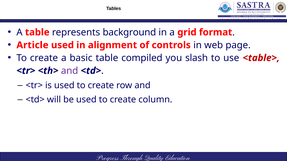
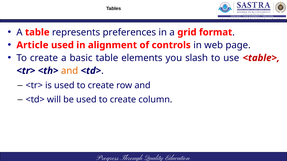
background: background -> preferences
compiled: compiled -> elements
and at (70, 71) colour: purple -> orange
